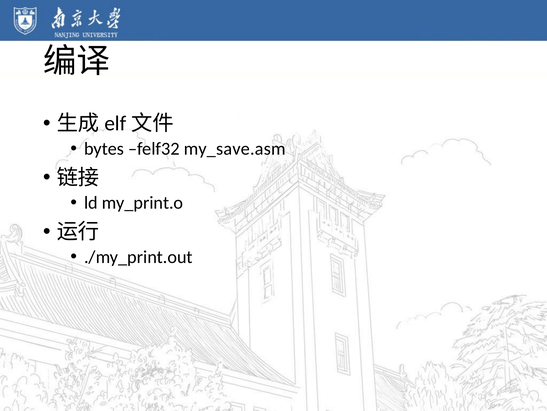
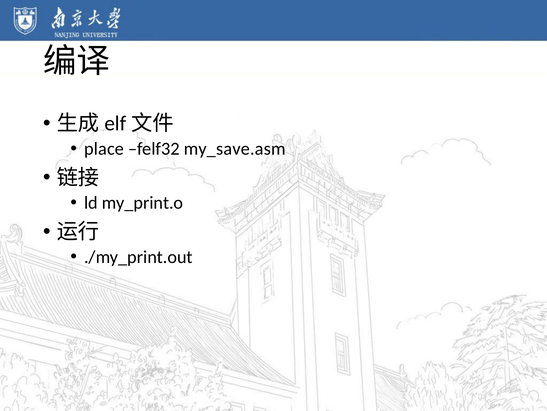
bytes: bytes -> place
